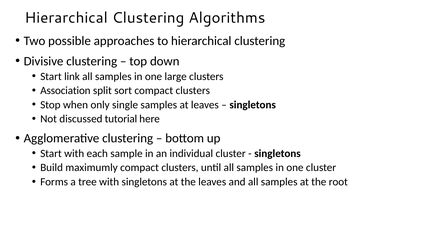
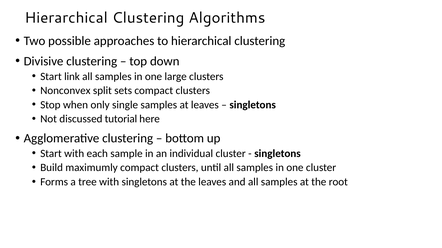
Association: Association -> Nonconvex
sort: sort -> sets
